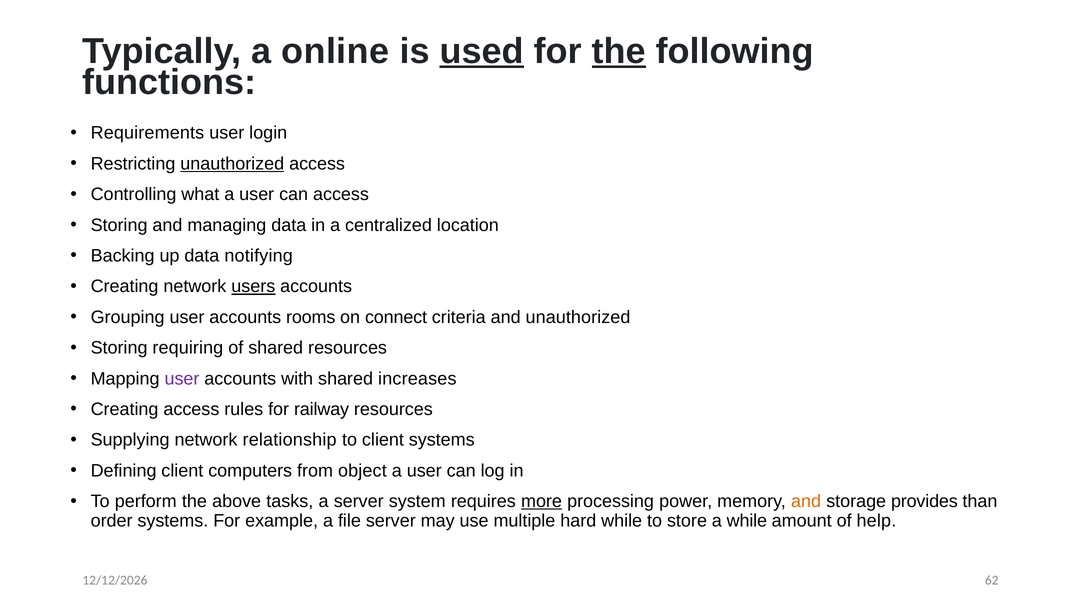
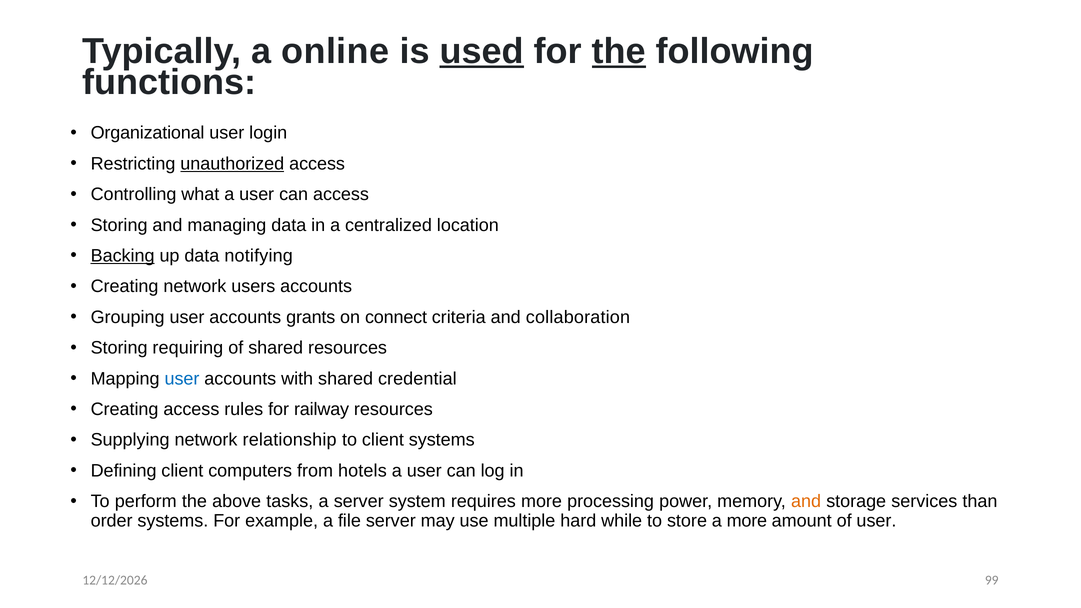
Requirements: Requirements -> Organizational
Backing underline: none -> present
users underline: present -> none
rooms: rooms -> grants
and unauthorized: unauthorized -> collaboration
user at (182, 379) colour: purple -> blue
increases: increases -> credential
object: object -> hotels
more at (542, 501) underline: present -> none
provides: provides -> services
a while: while -> more
of help: help -> user
62: 62 -> 99
